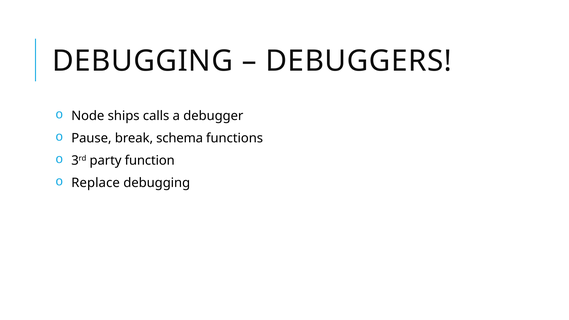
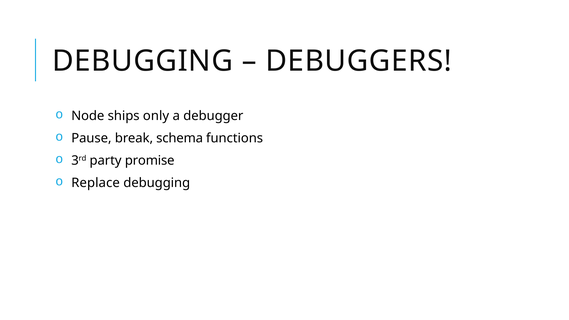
calls: calls -> only
function: function -> promise
